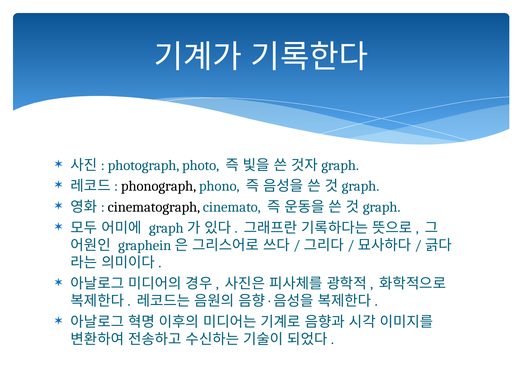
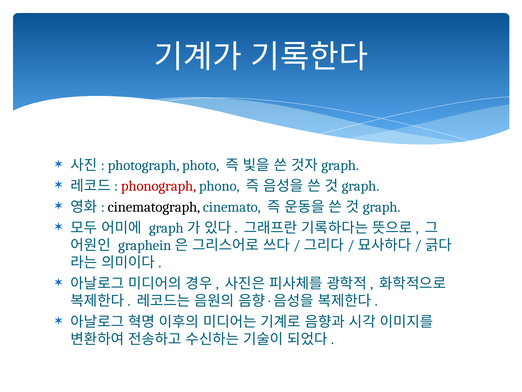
phonograph colour: black -> red
